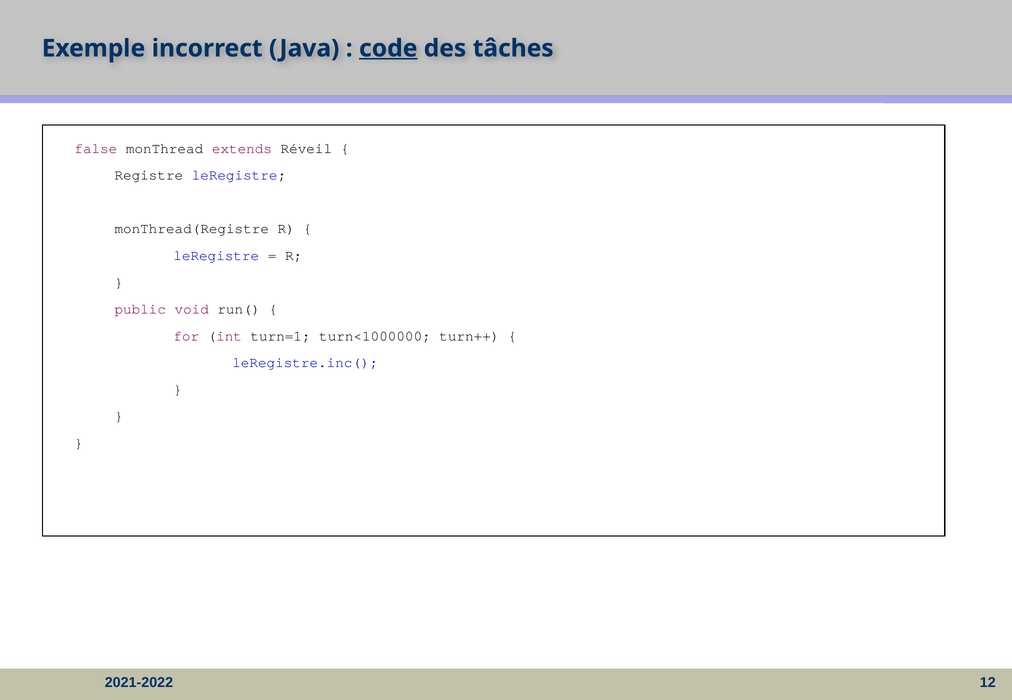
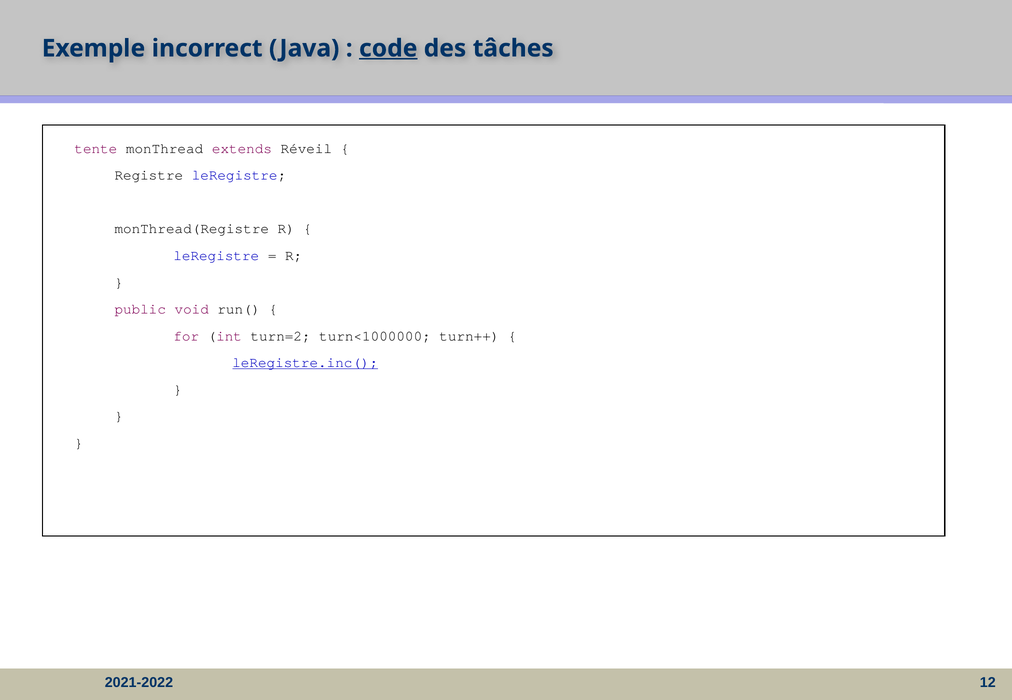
false: false -> tente
turn=1: turn=1 -> turn=2
leRegistre.inc( underline: none -> present
